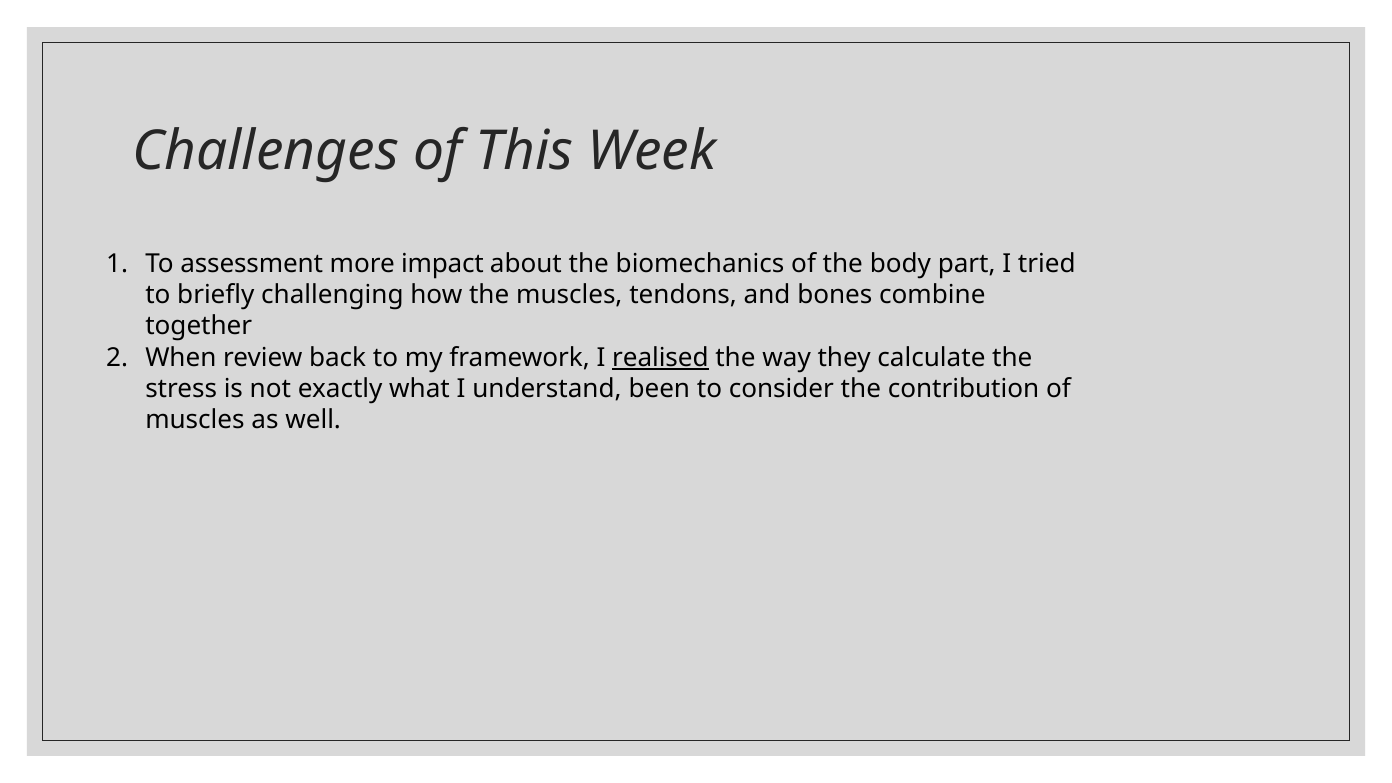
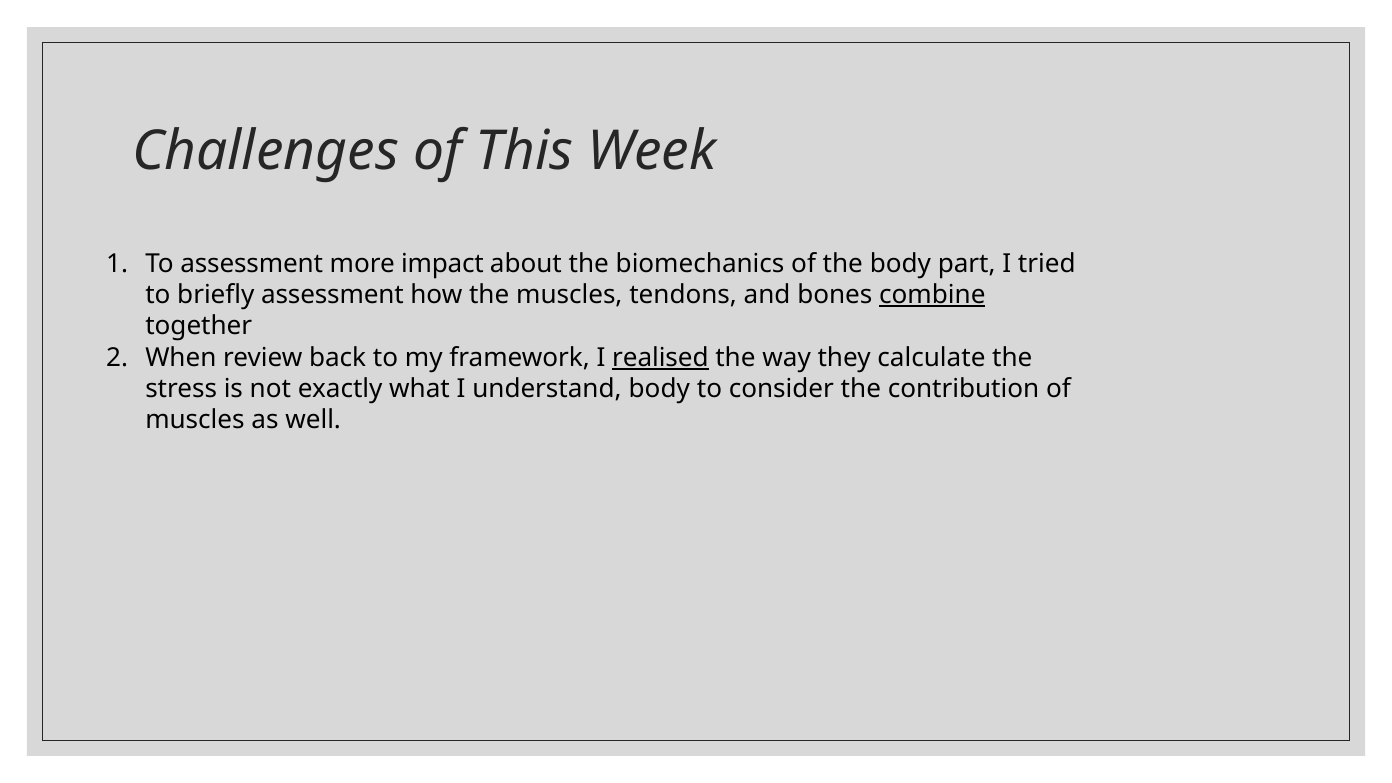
briefly challenging: challenging -> assessment
combine underline: none -> present
understand been: been -> body
